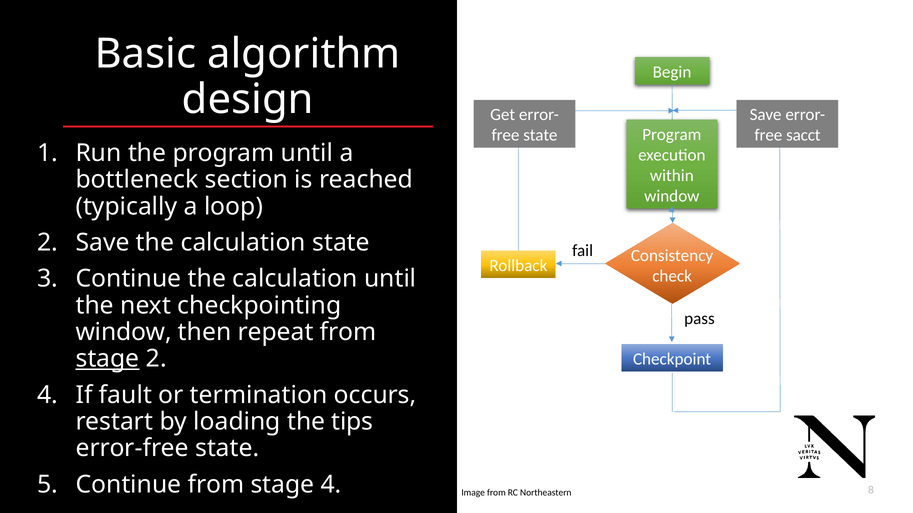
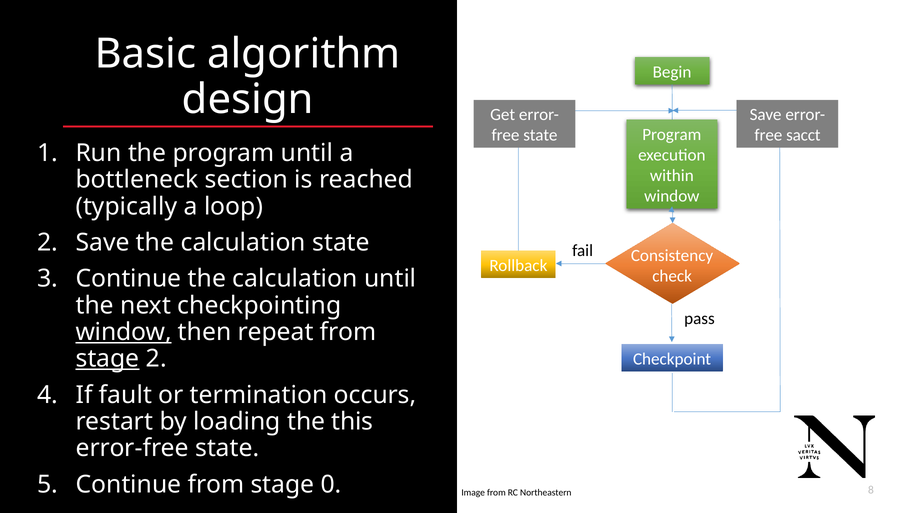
window at (124, 332) underline: none -> present
tips: tips -> this
stage 4: 4 -> 0
